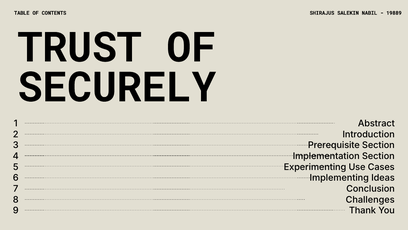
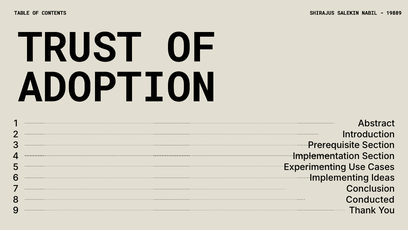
SECURELY: SECURELY -> ADOPTION
Challenges: Challenges -> Conducted
